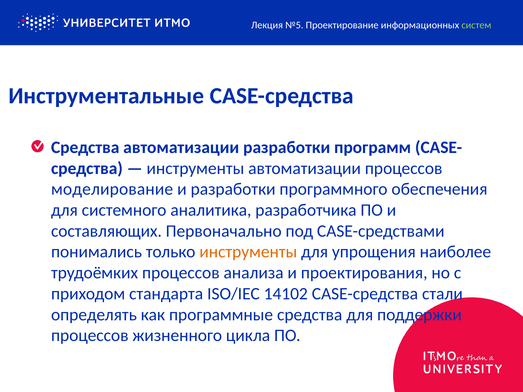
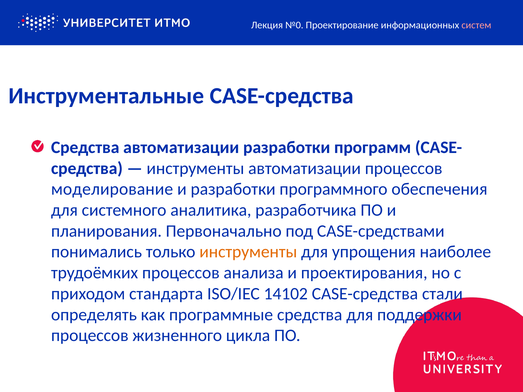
№5: №5 -> №0
систем colour: light green -> pink
составляющих: составляющих -> планирования
